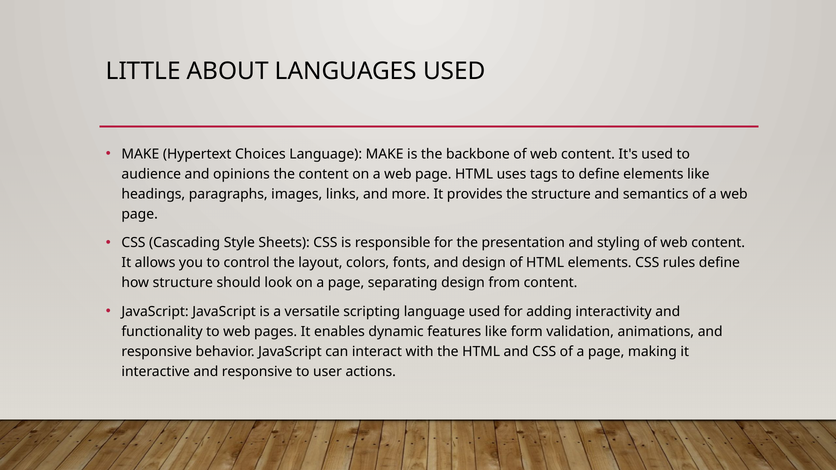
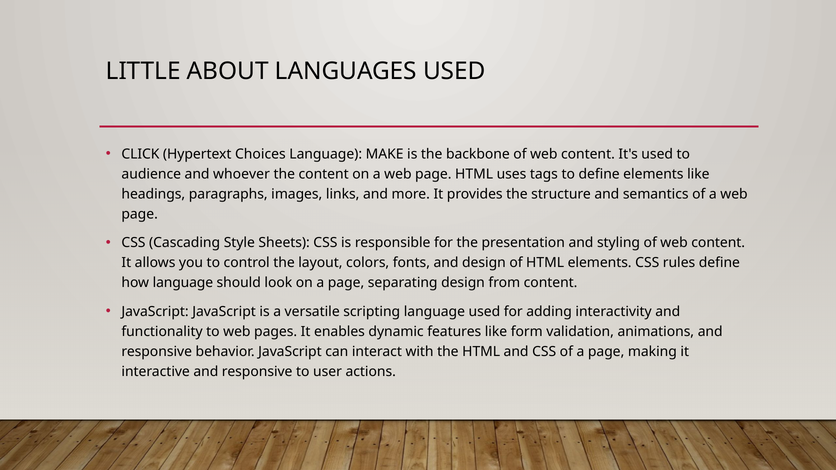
MAKE at (140, 154): MAKE -> CLICK
opinions: opinions -> whoever
how structure: structure -> language
